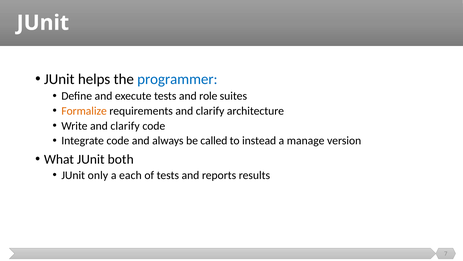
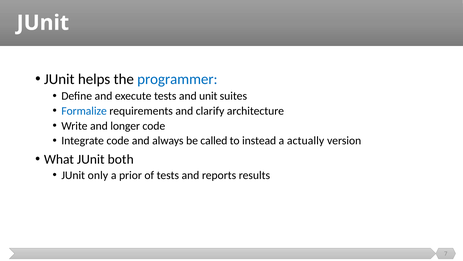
role: role -> unit
Formalize colour: orange -> blue
Write and clarify: clarify -> longer
manage: manage -> actually
each: each -> prior
